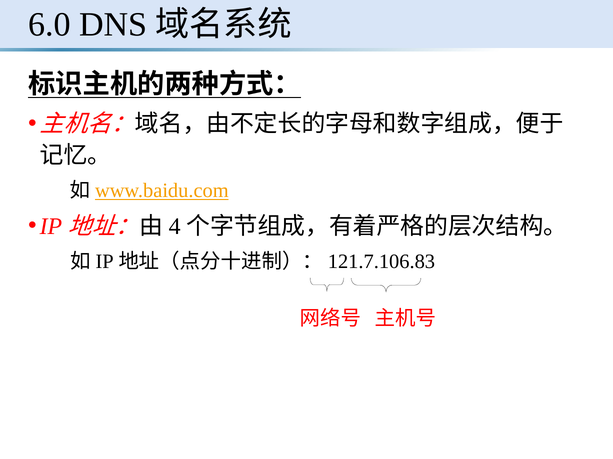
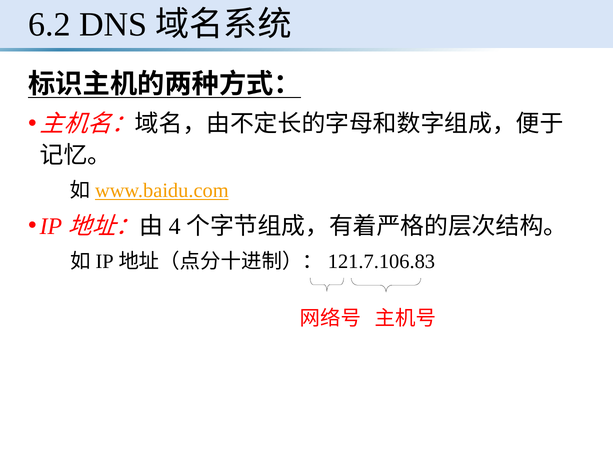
6.0: 6.0 -> 6.2
